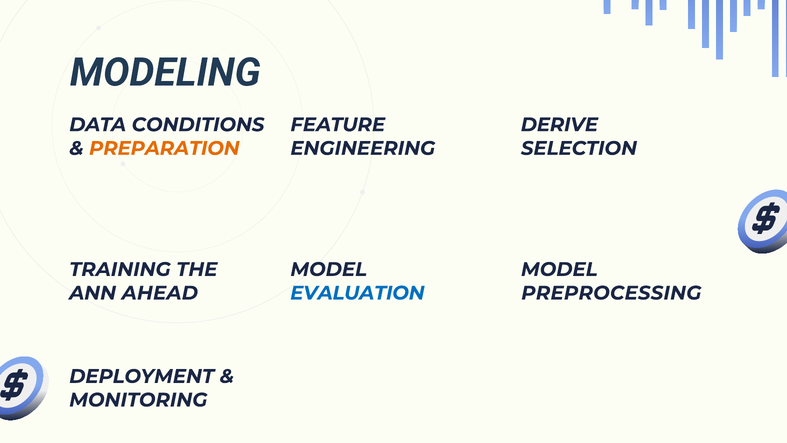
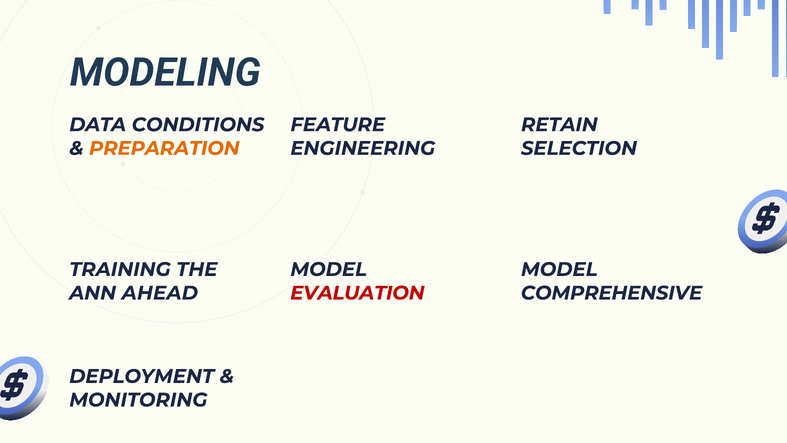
DERIVE: DERIVE -> RETAIN
EVALUATION colour: blue -> red
PREPROCESSING: PREPROCESSING -> COMPREHENSIVE
